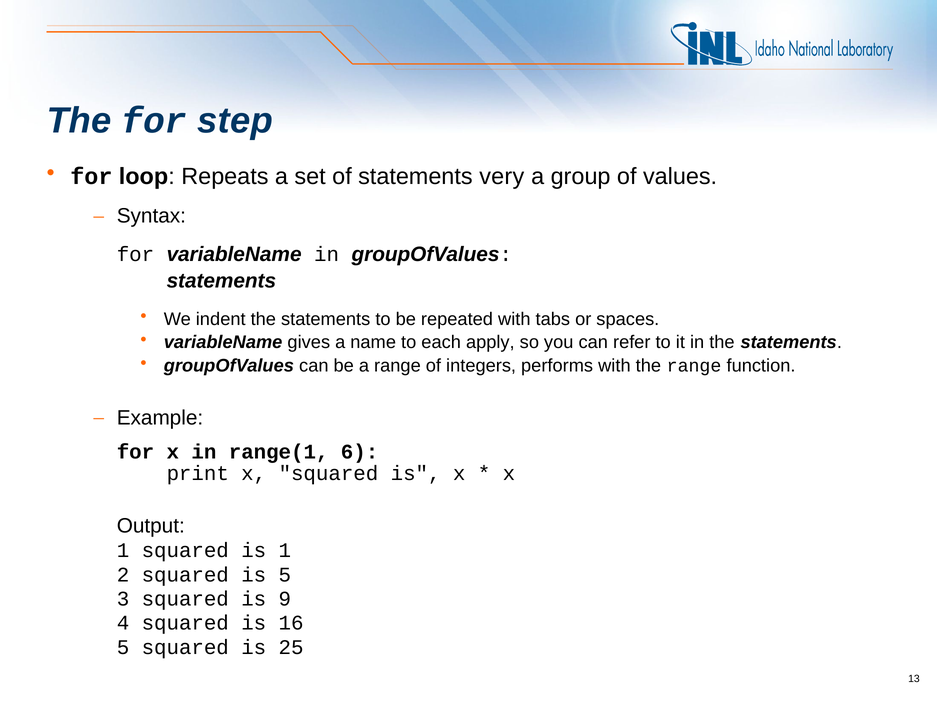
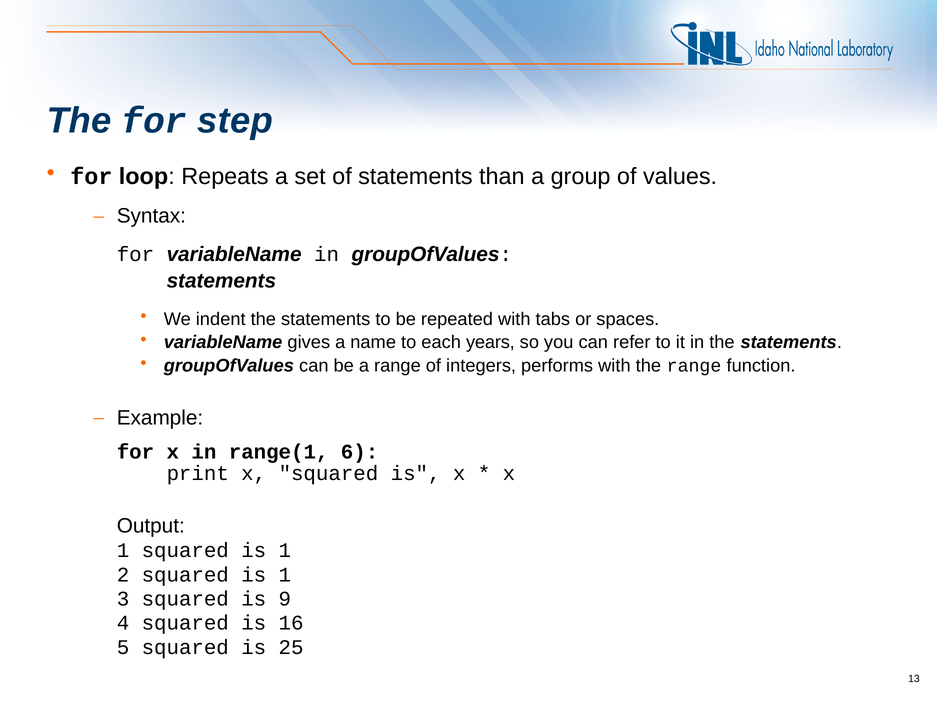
very: very -> than
apply: apply -> years
2 squared is 5: 5 -> 1
